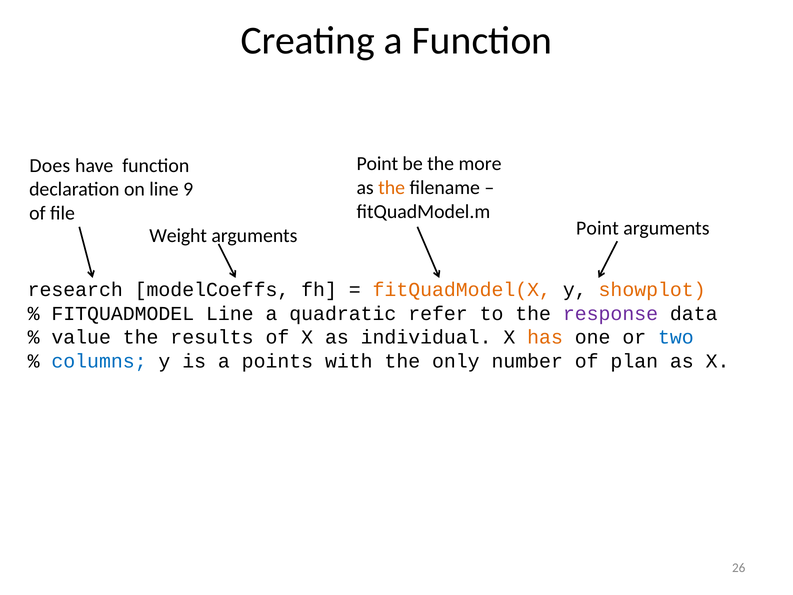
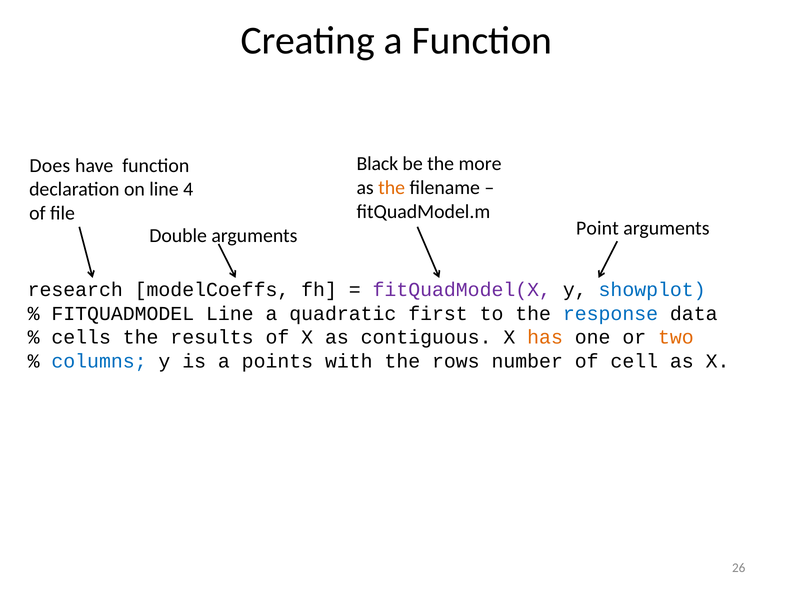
Point at (377, 164): Point -> Black
9: 9 -> 4
Weight: Weight -> Double
fitQuadModel(X colour: orange -> purple
showplot colour: orange -> blue
refer: refer -> first
response colour: purple -> blue
value: value -> cells
individual: individual -> contiguous
two colour: blue -> orange
only: only -> rows
plan: plan -> cell
